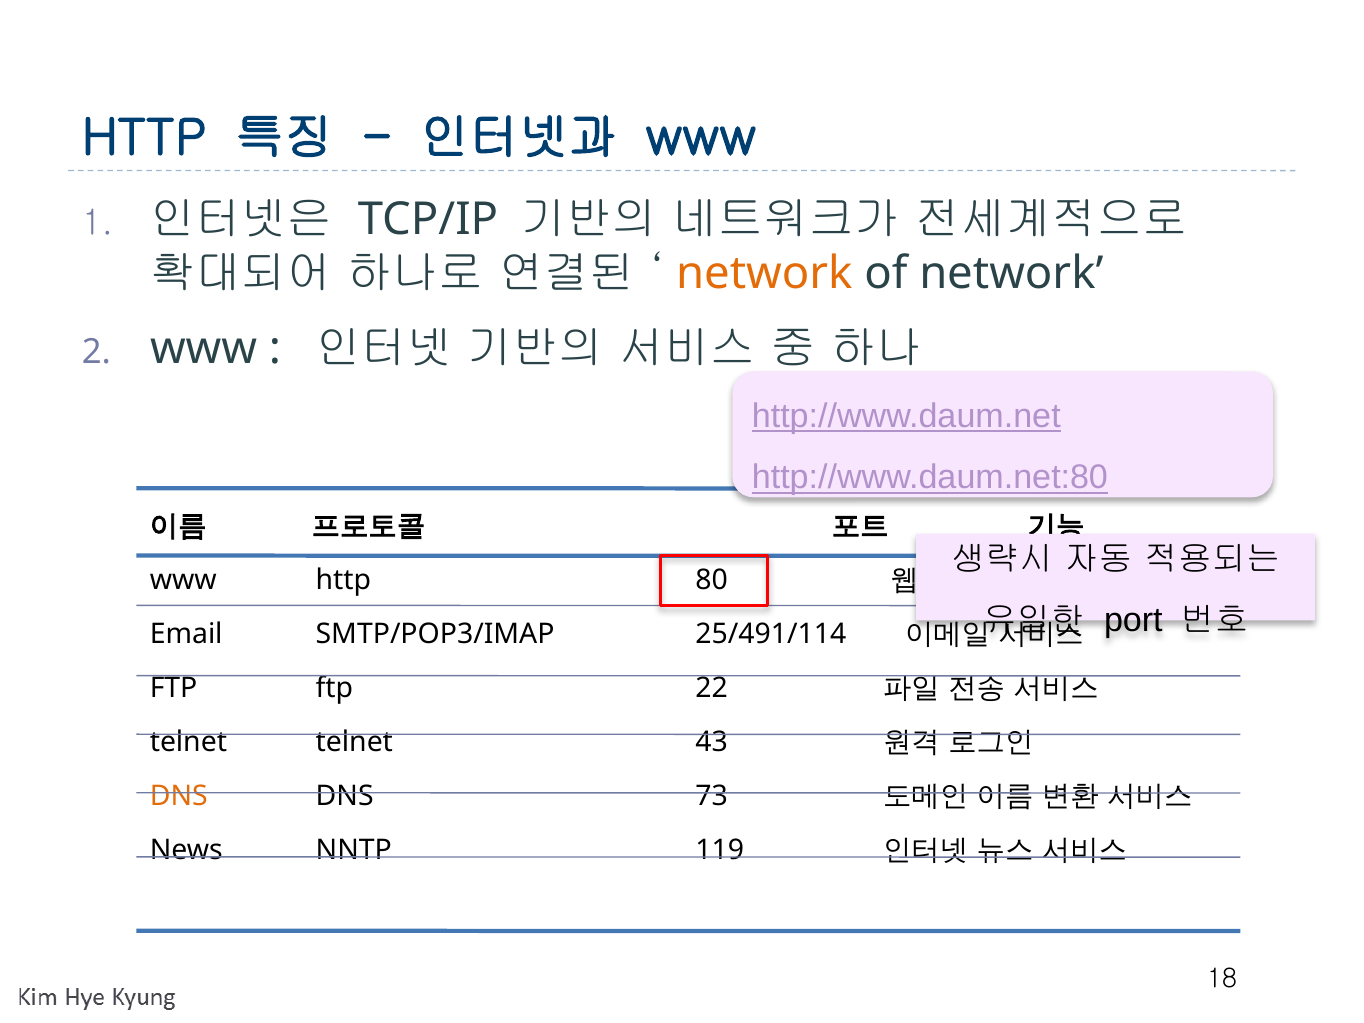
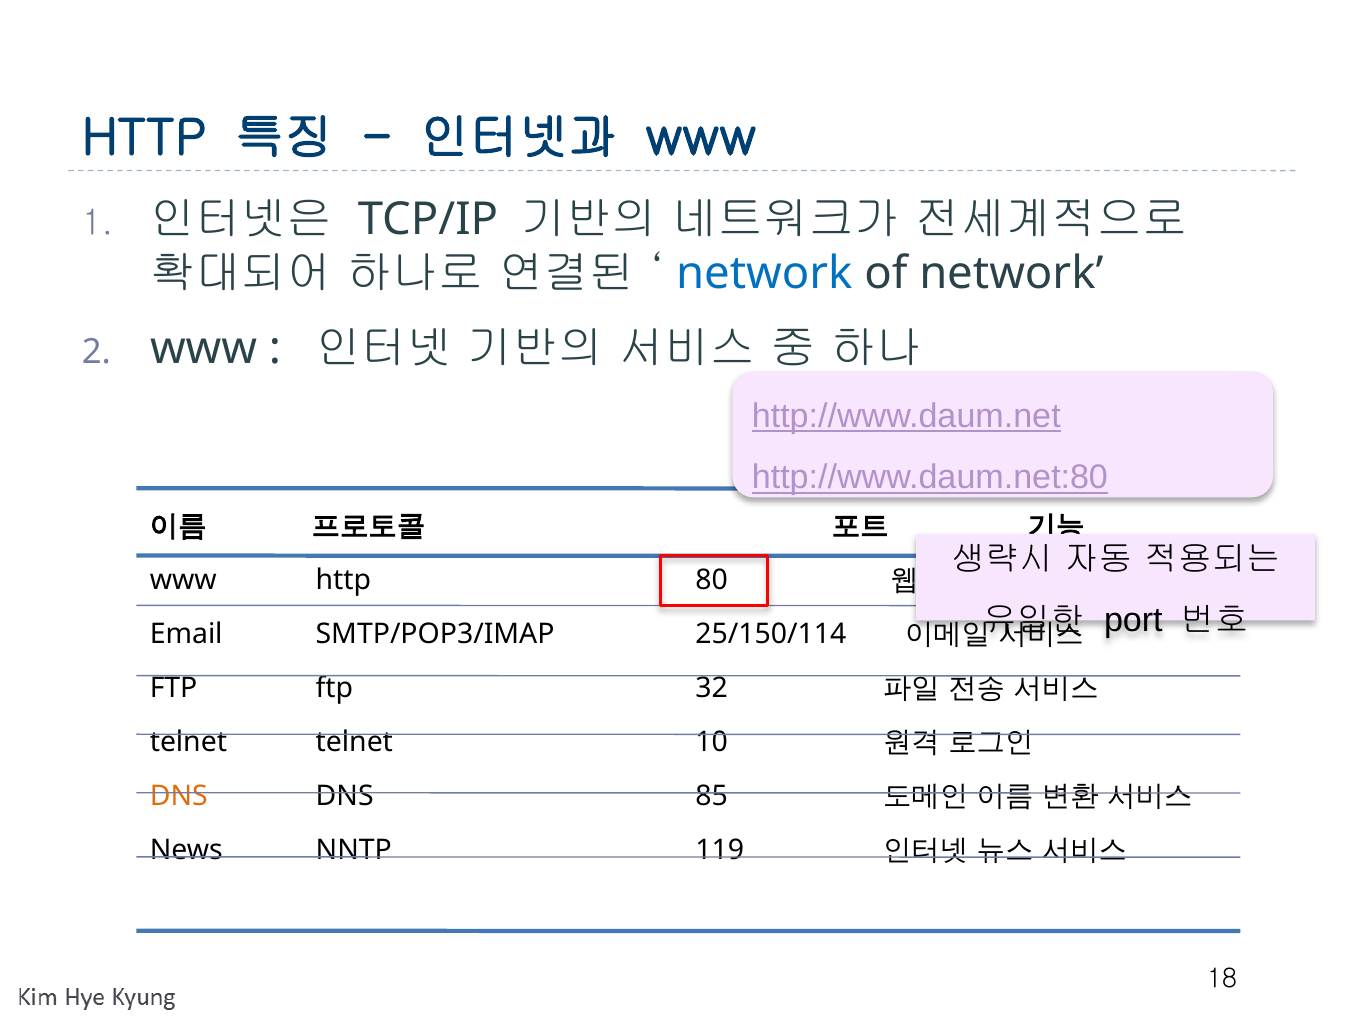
network at (764, 274) colour: orange -> blue
25/491/114: 25/491/114 -> 25/150/114
22: 22 -> 32
43: 43 -> 10
73: 73 -> 85
